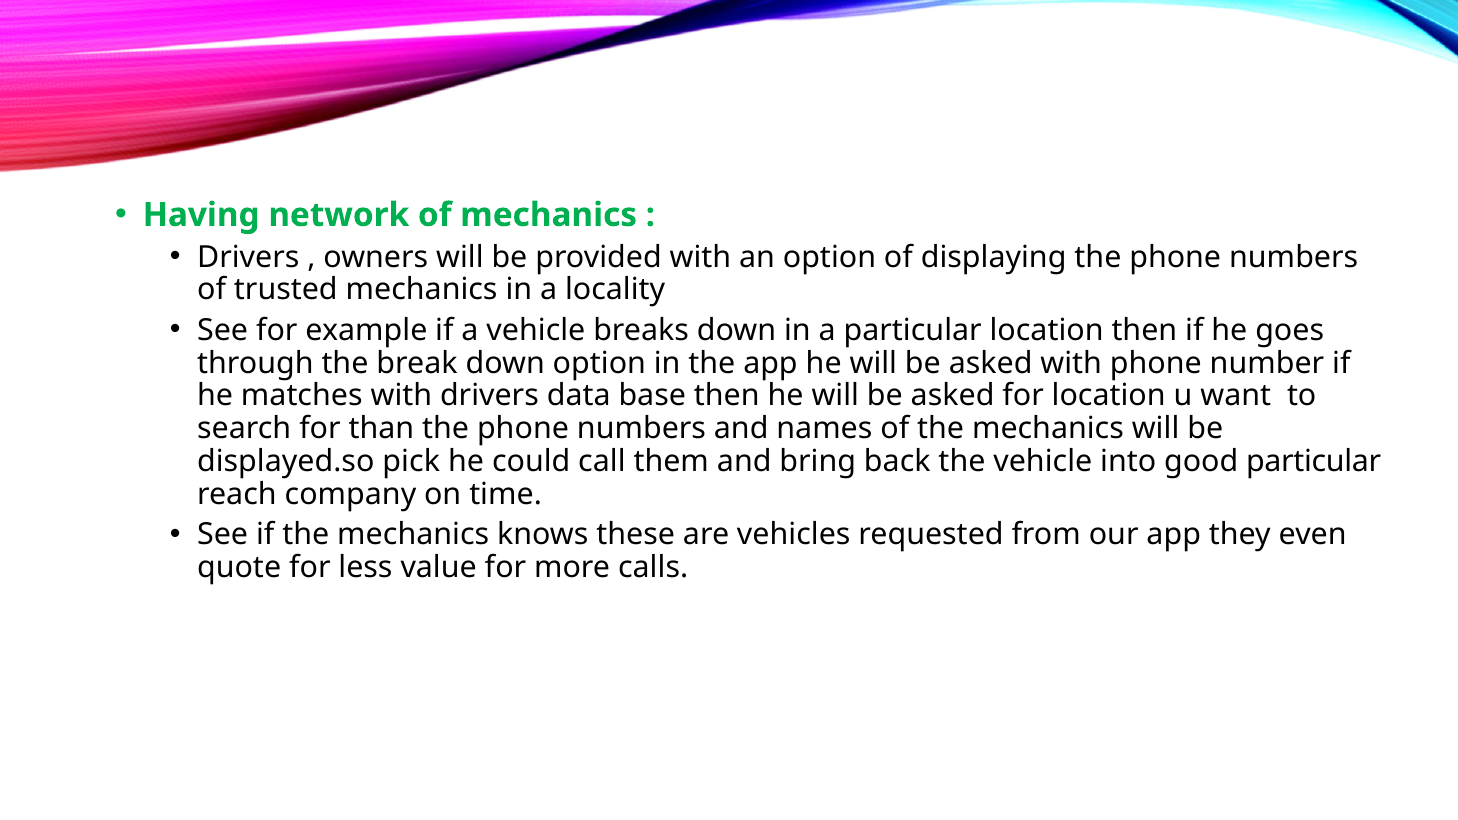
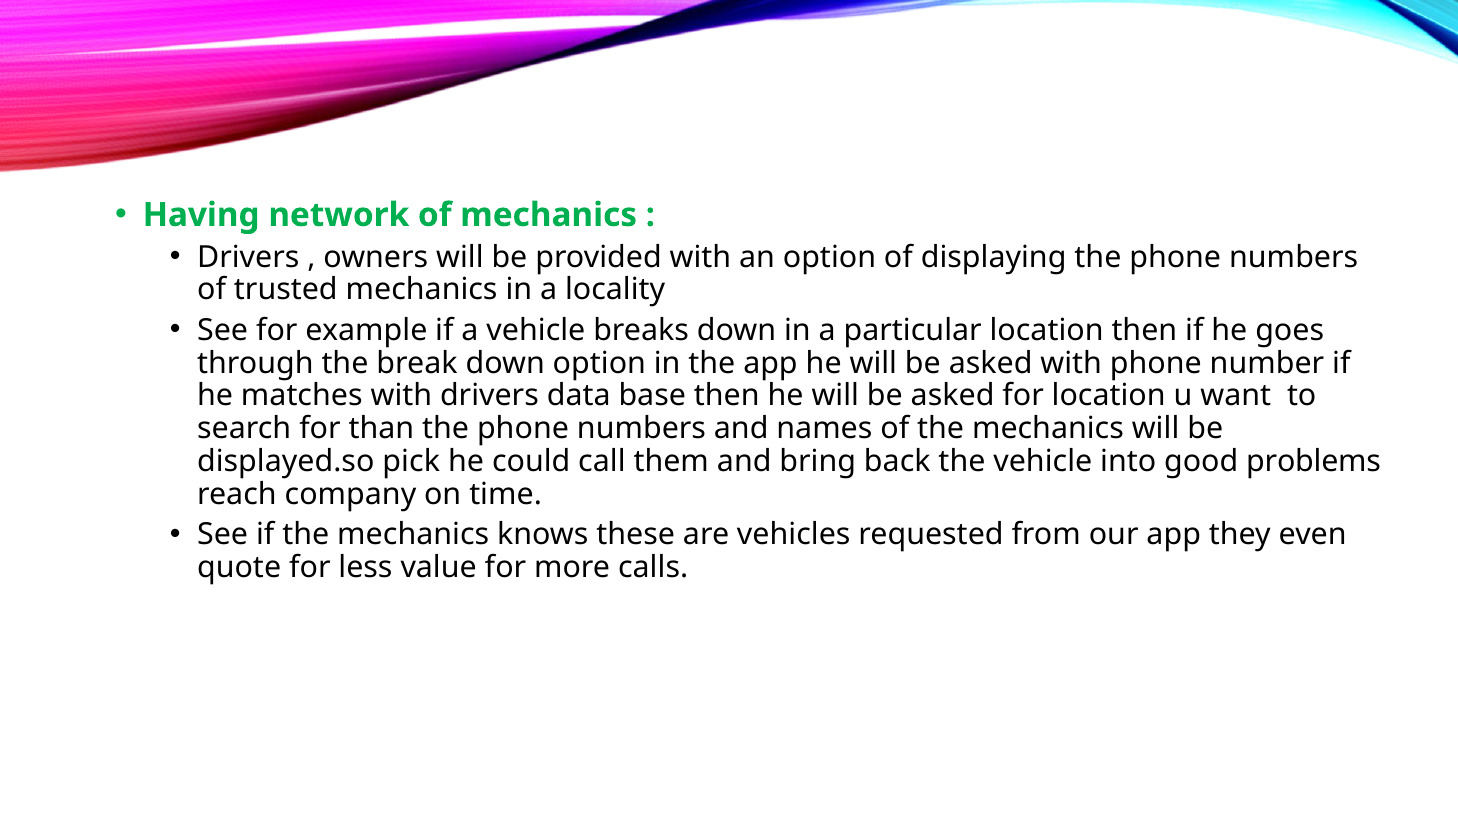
good particular: particular -> problems
